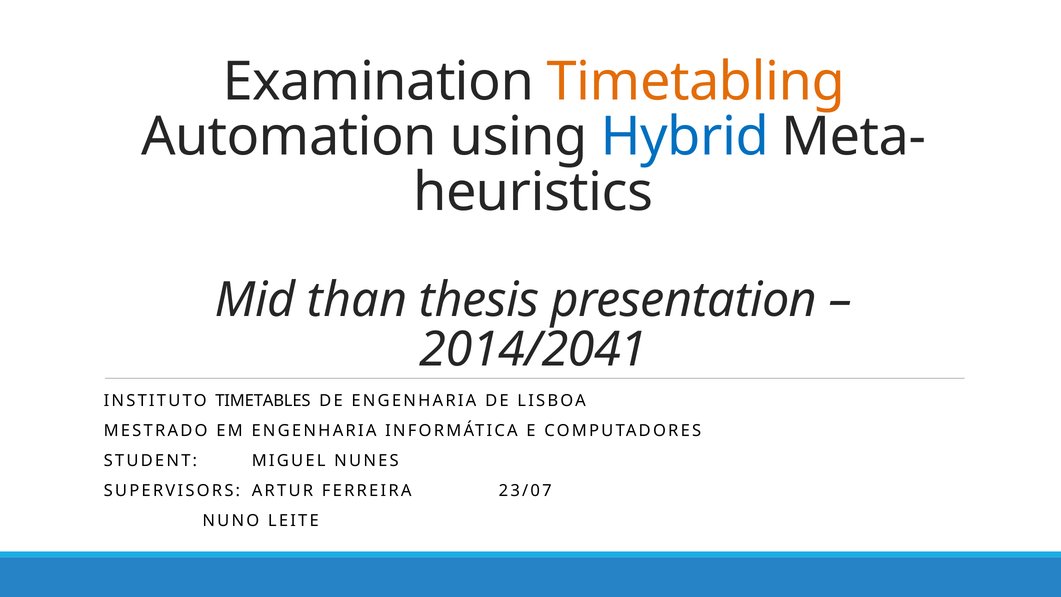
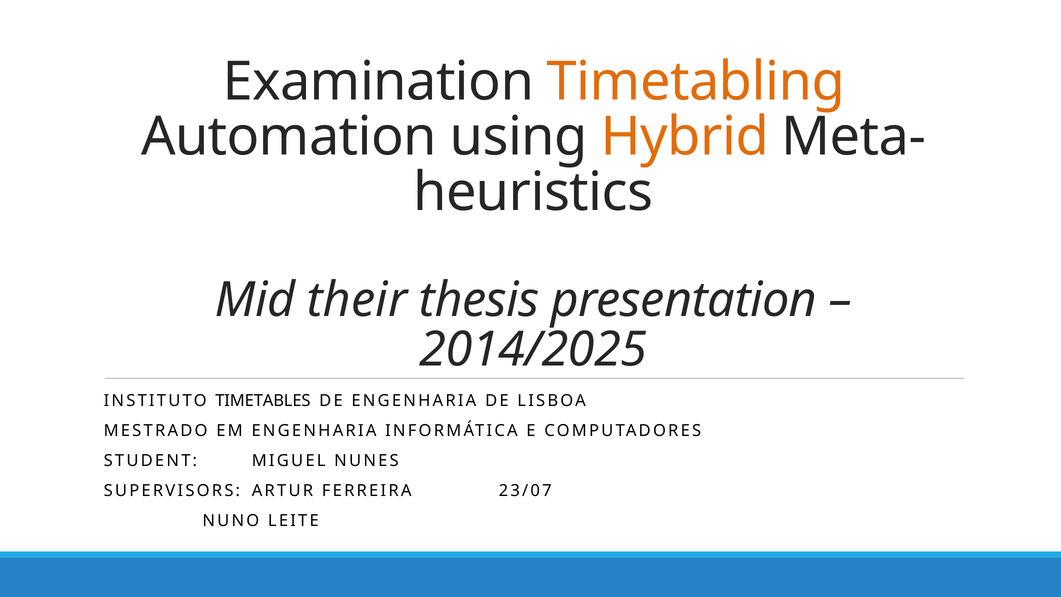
Hybrid colour: blue -> orange
than: than -> their
2014/2041: 2014/2041 -> 2014/2025
